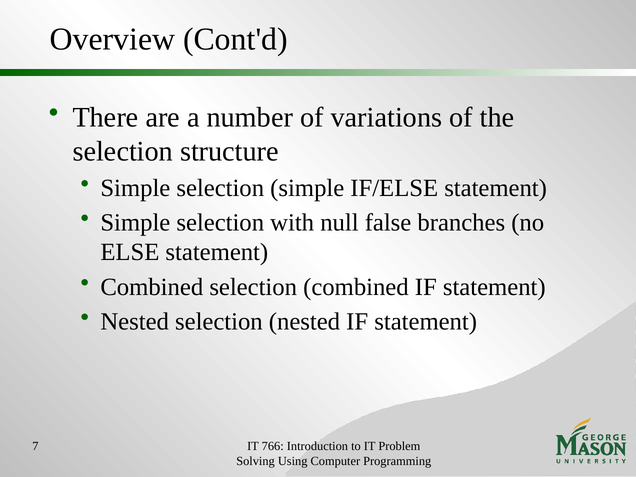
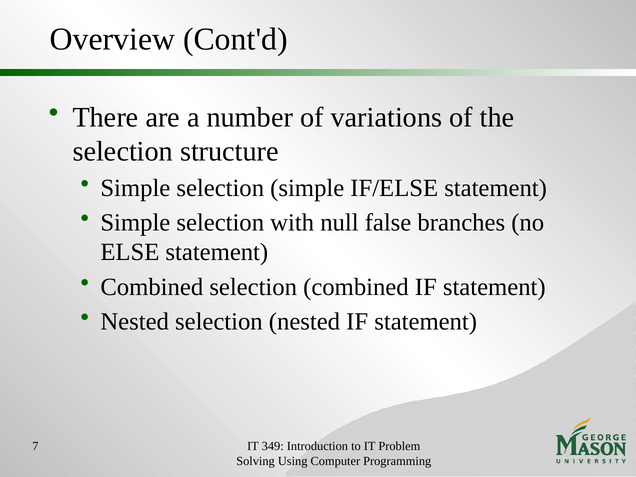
766: 766 -> 349
